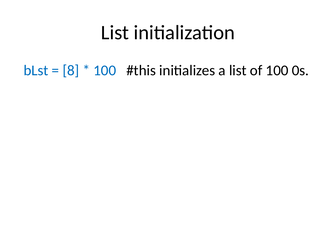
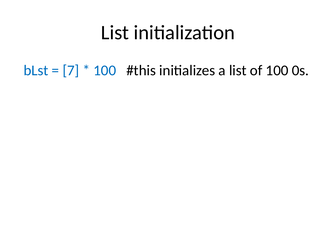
8: 8 -> 7
